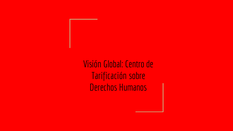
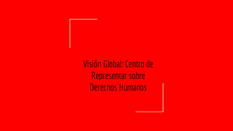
Tarificación: Tarificación -> Representar
